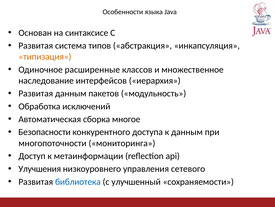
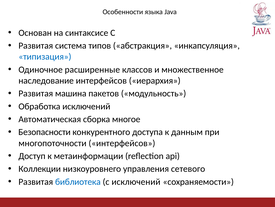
типизация colour: orange -> blue
Развитая данным: данным -> машина
многопоточности мониторинга: мониторинга -> интерфейсов
Улучшения: Улучшения -> Коллекции
с улучшенный: улучшенный -> исключений
